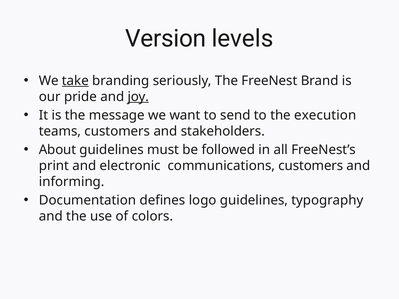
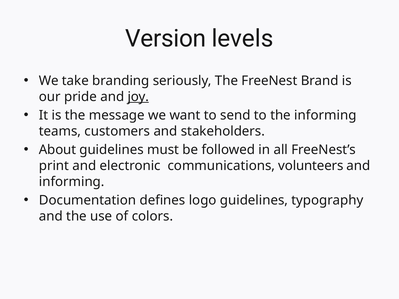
take underline: present -> none
the execution: execution -> informing
communications customers: customers -> volunteers
